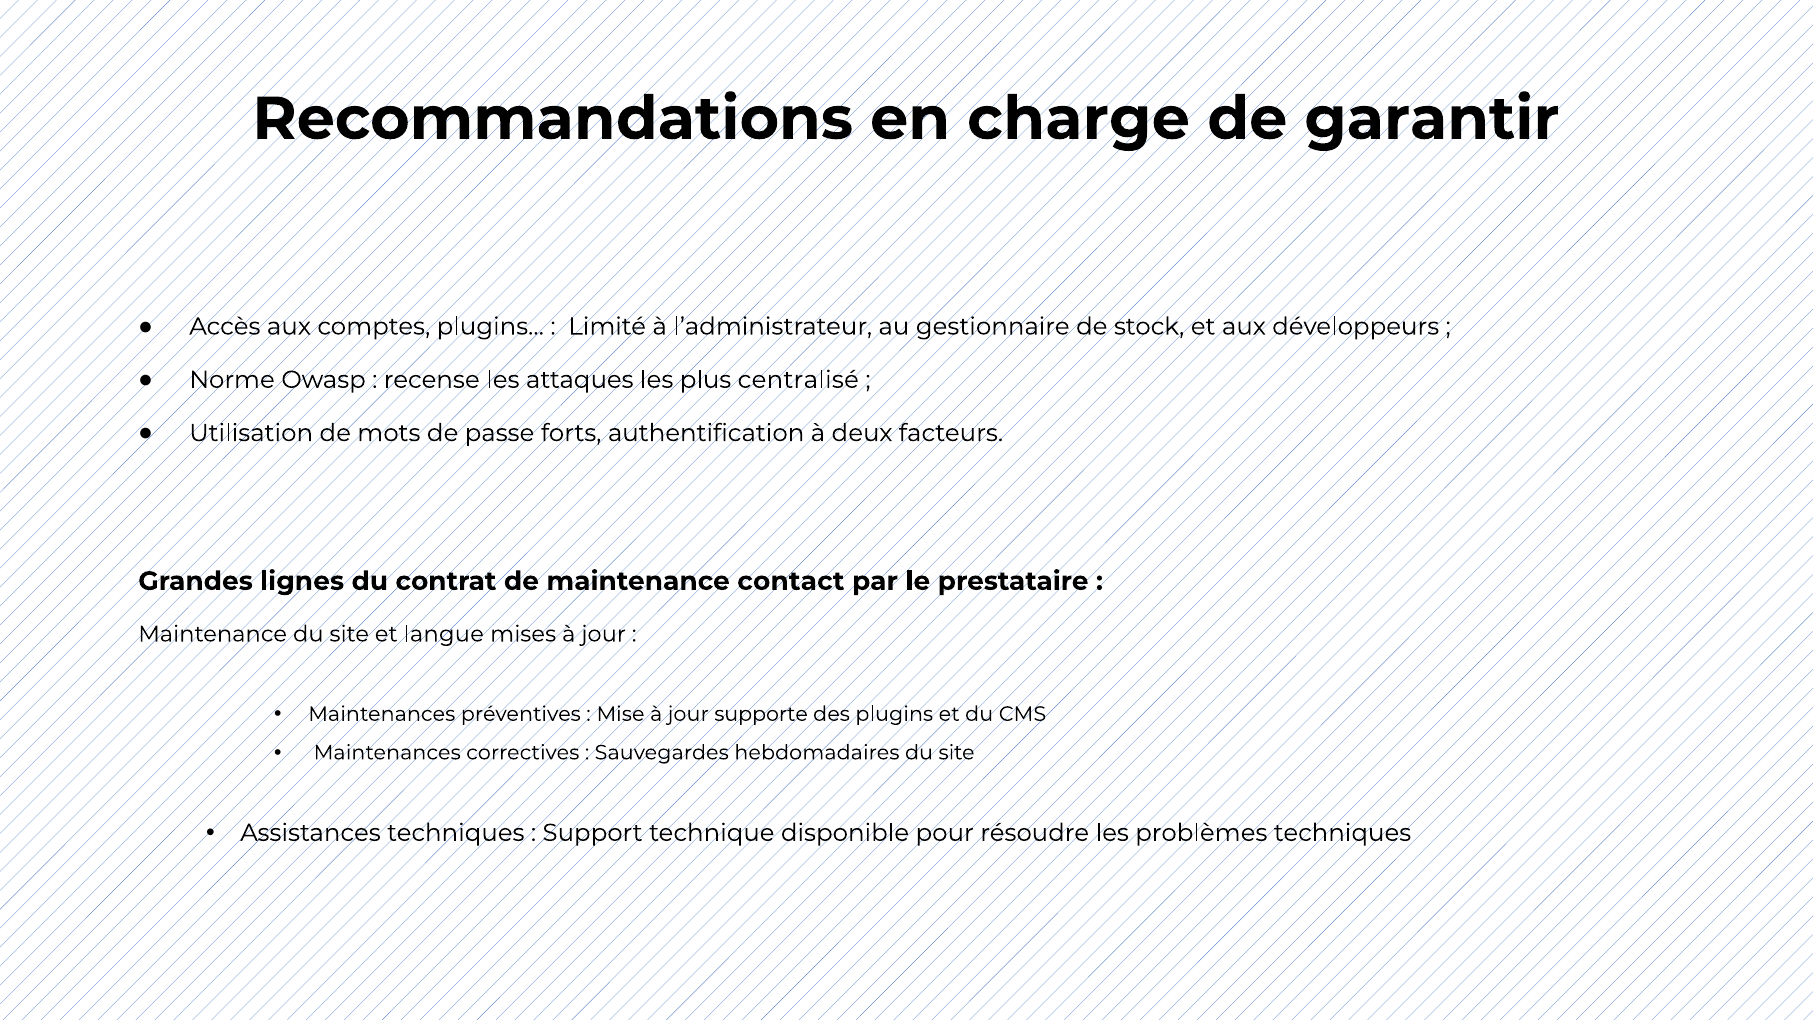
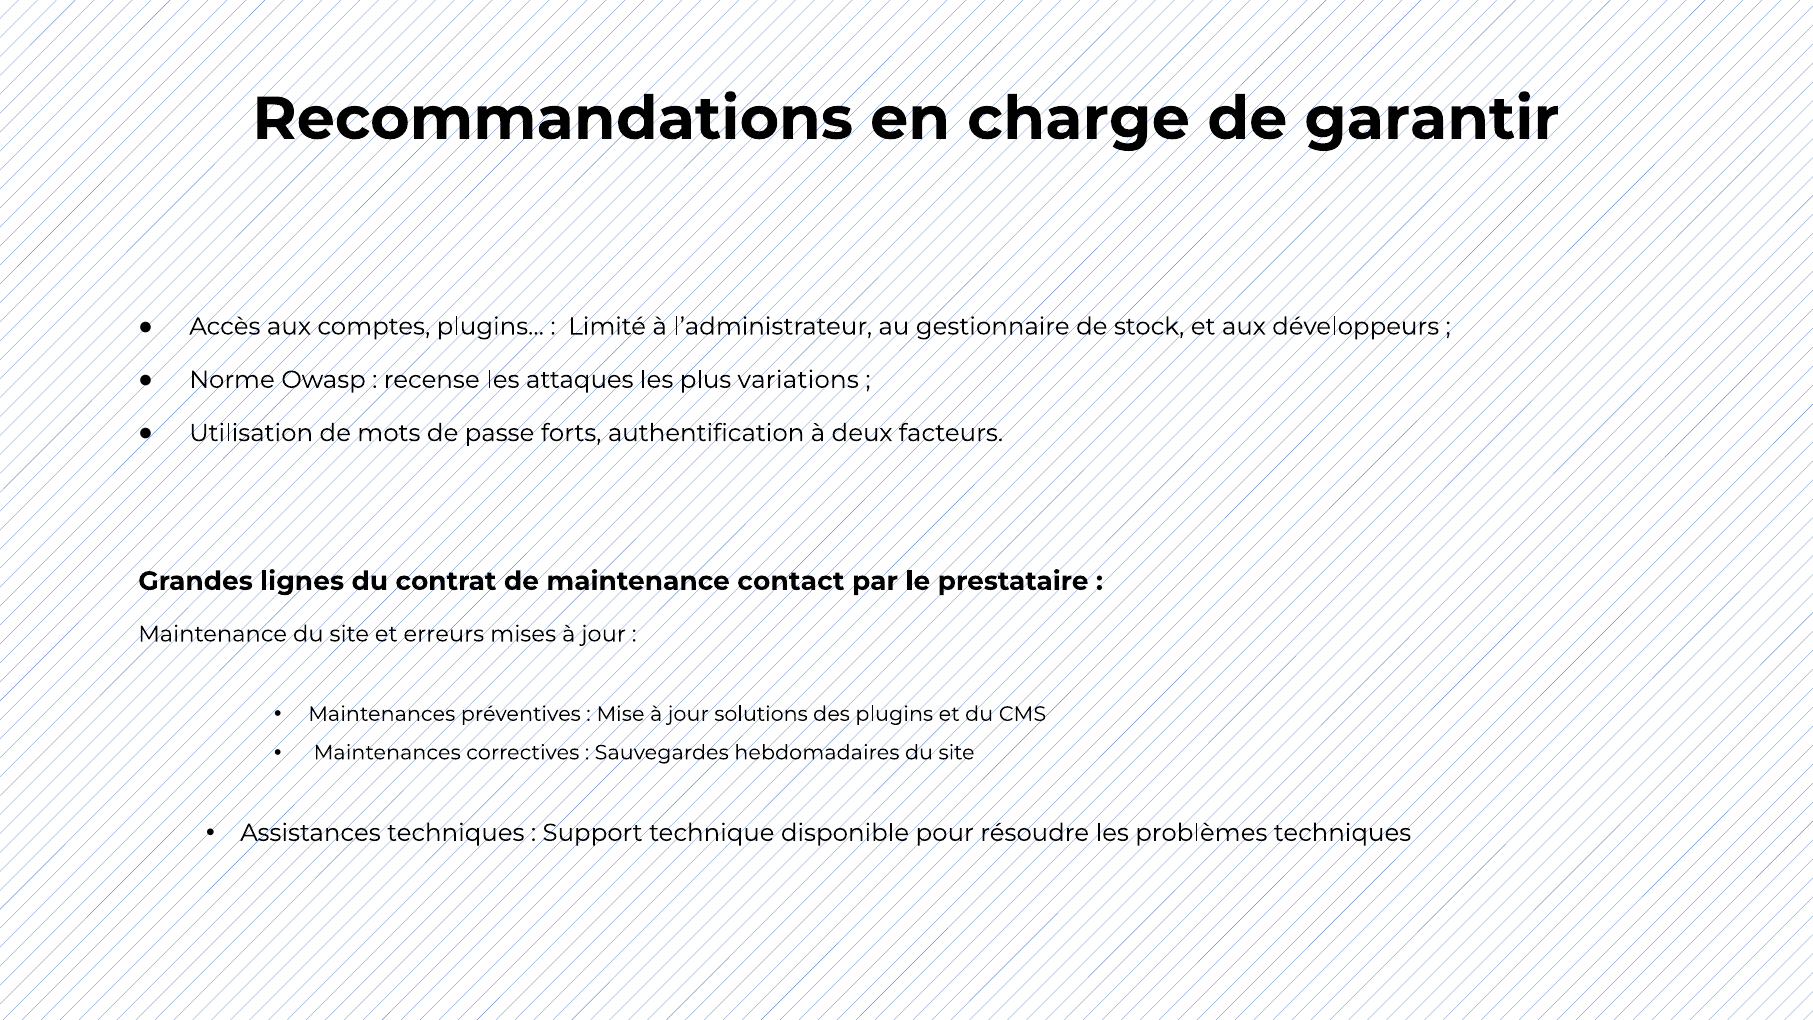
centralisé: centralisé -> variations
langue: langue -> erreurs
supporte: supporte -> solutions
